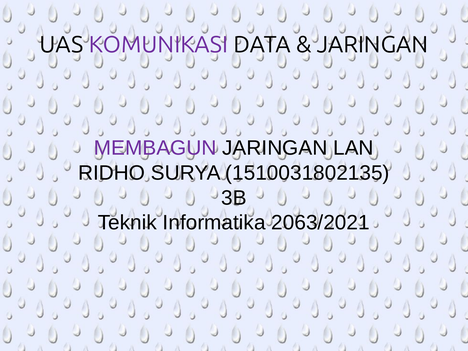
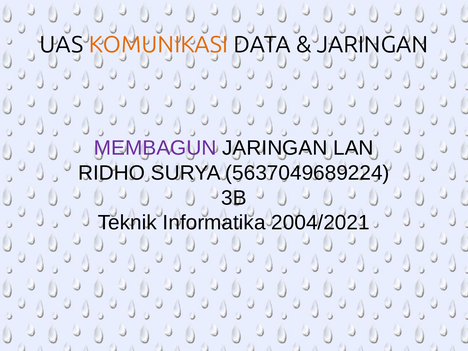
KOMUNIKASI colour: purple -> orange
1510031802135: 1510031802135 -> 5637049689224
2063/2021: 2063/2021 -> 2004/2021
